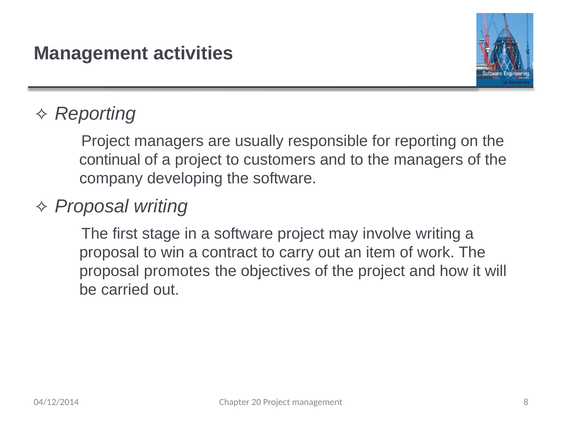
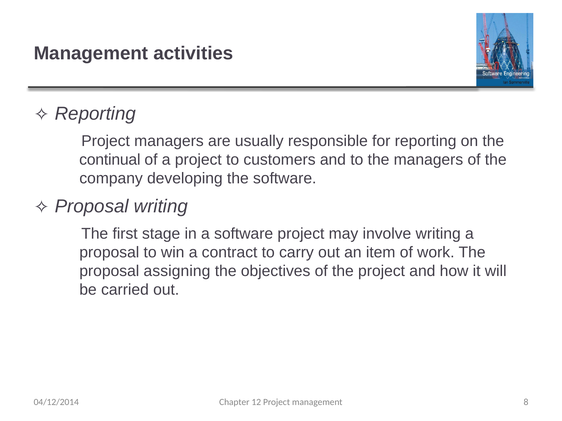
promotes: promotes -> assigning
20: 20 -> 12
